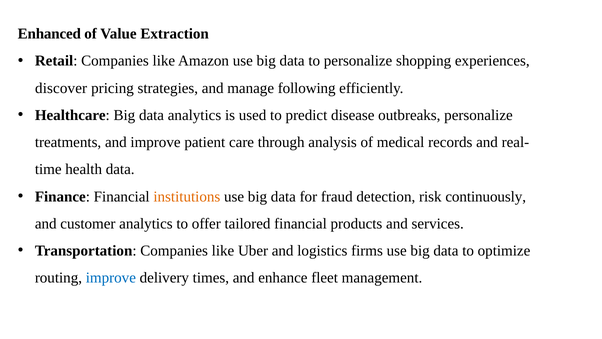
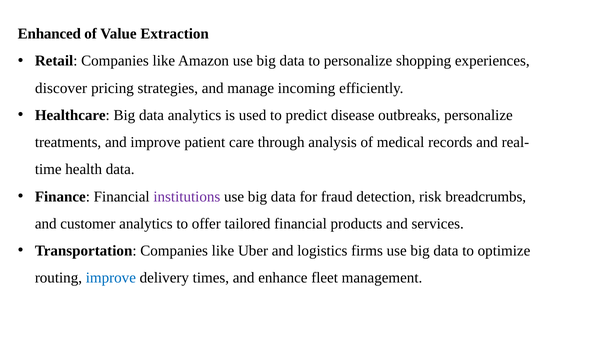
following: following -> incoming
institutions colour: orange -> purple
continuously: continuously -> breadcrumbs
